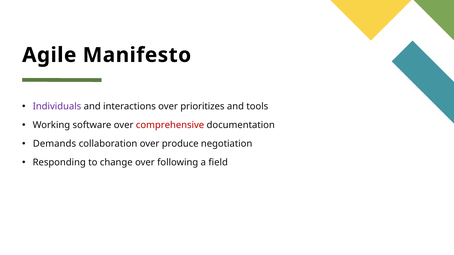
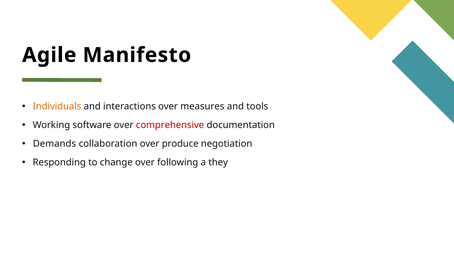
Individuals colour: purple -> orange
prioritizes: prioritizes -> measures
field: field -> they
